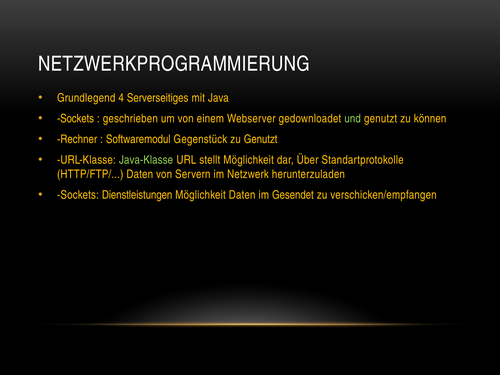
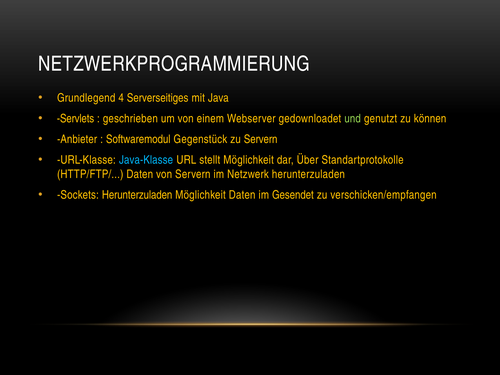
Sockets at (76, 119): Sockets -> Servlets
Rechner: Rechner -> Anbieter
zu Genutzt: Genutzt -> Servern
Java-Klasse colour: light green -> light blue
Sockets Dienstleistungen: Dienstleistungen -> Herunterzuladen
